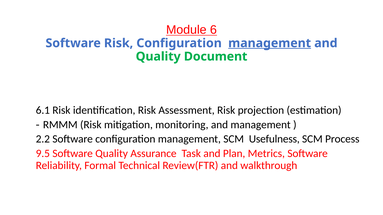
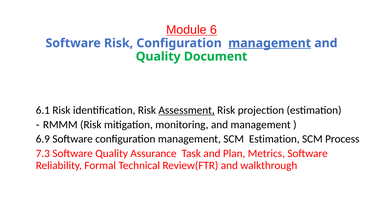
Assessment underline: none -> present
2.2: 2.2 -> 6.9
SCM Usefulness: Usefulness -> Estimation
9.5: 9.5 -> 7.3
